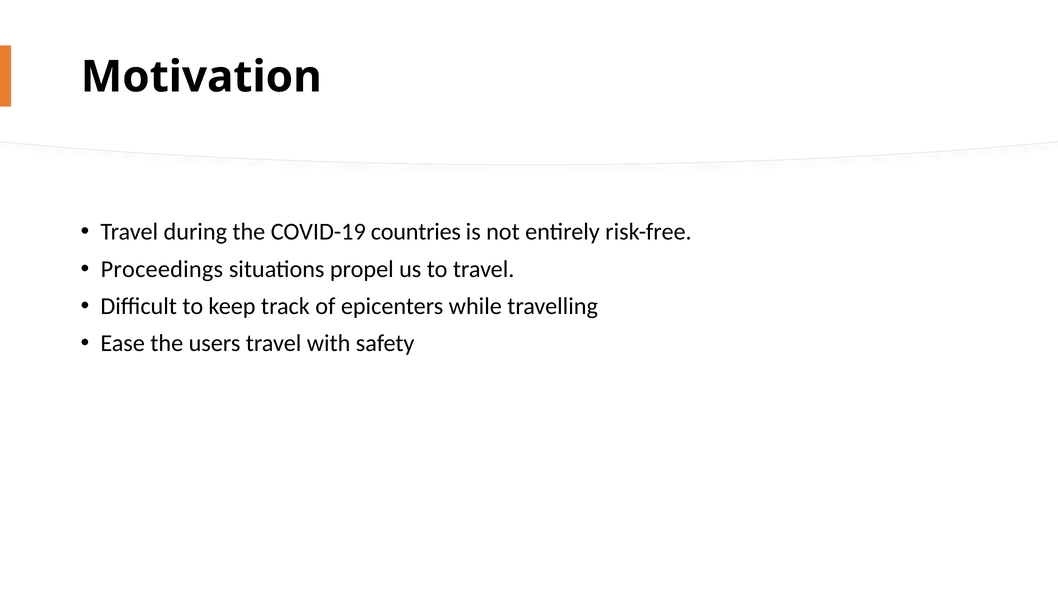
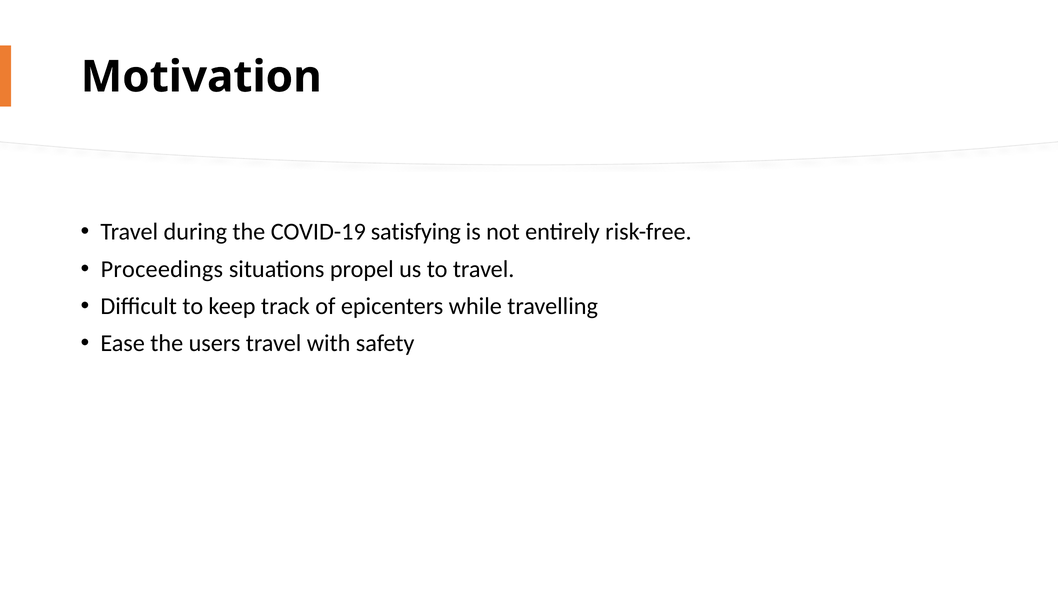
countries: countries -> satisfying
